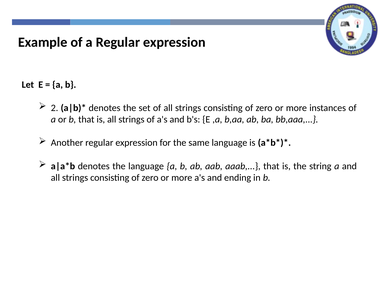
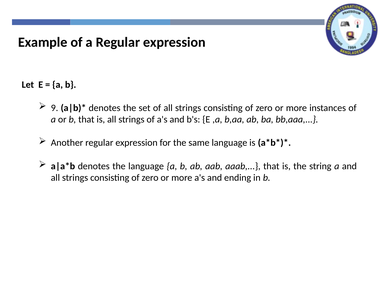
2: 2 -> 9
